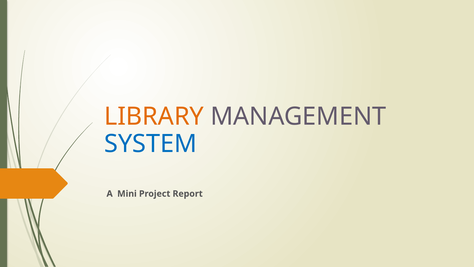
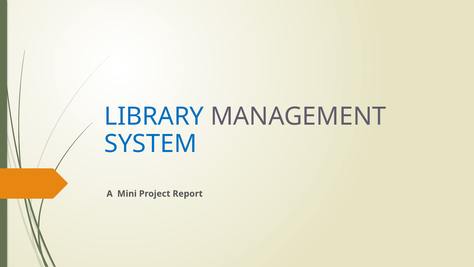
LIBRARY colour: orange -> blue
